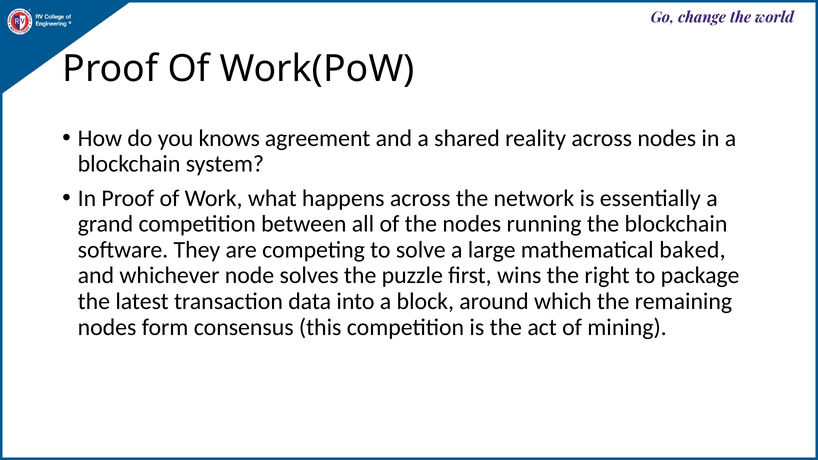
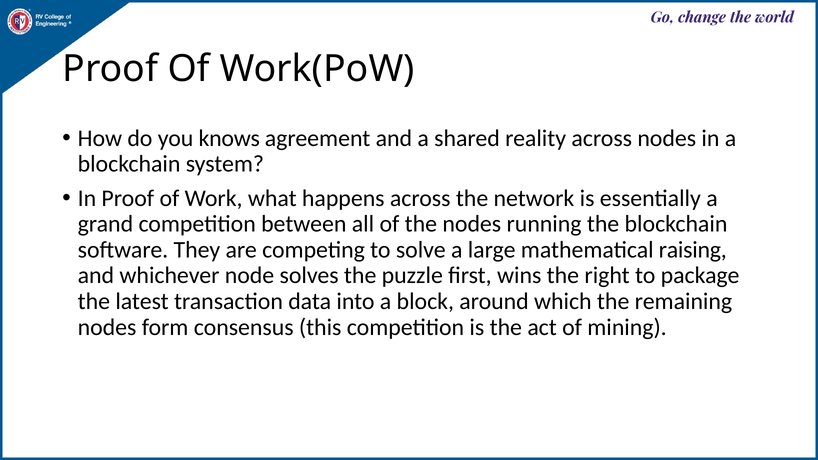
baked: baked -> raising
